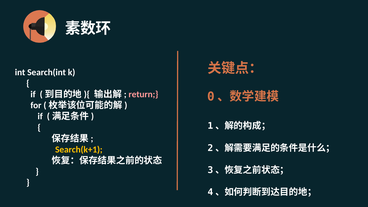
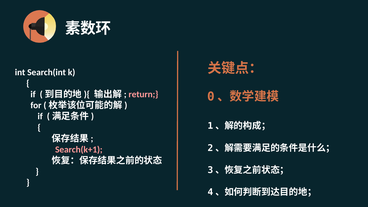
Search(k+1 colour: yellow -> pink
